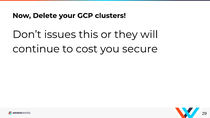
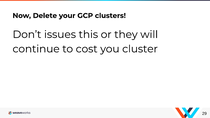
secure: secure -> cluster
